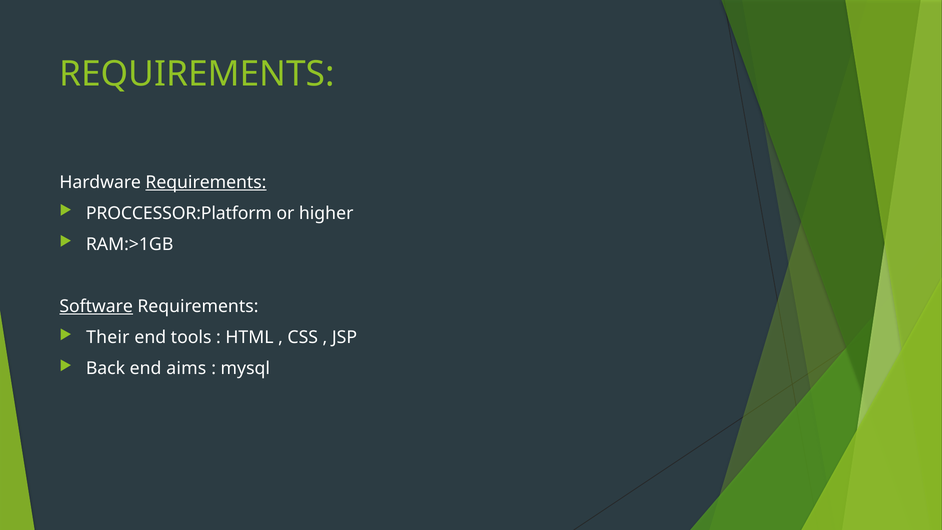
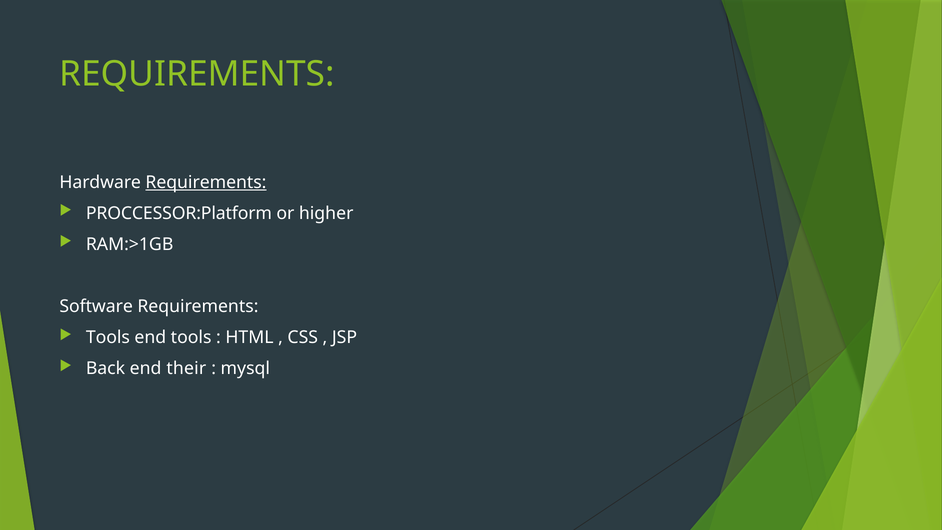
Software underline: present -> none
Their at (108, 337): Their -> Tools
aims: aims -> their
